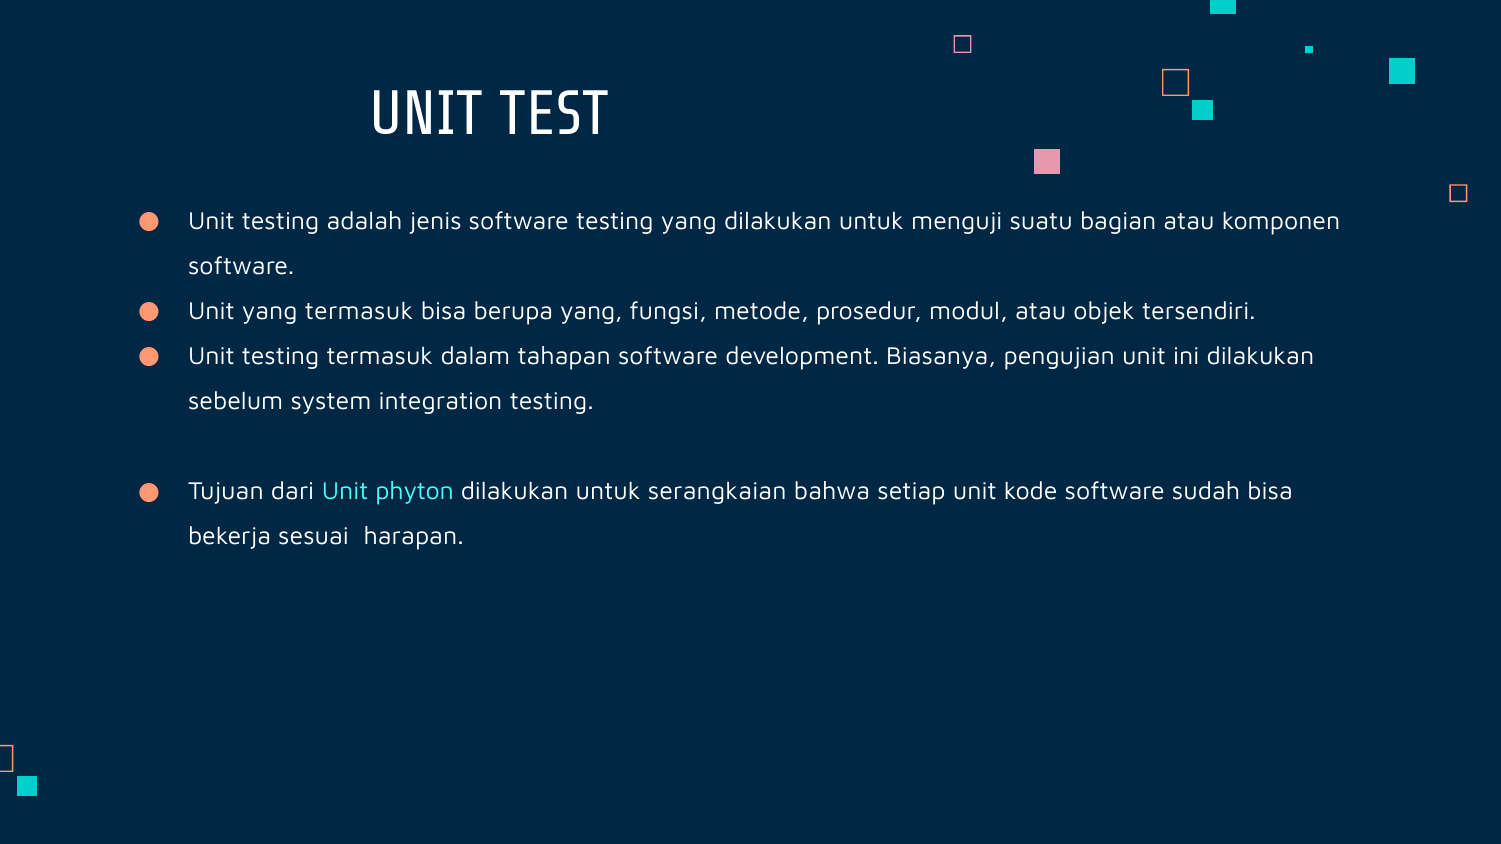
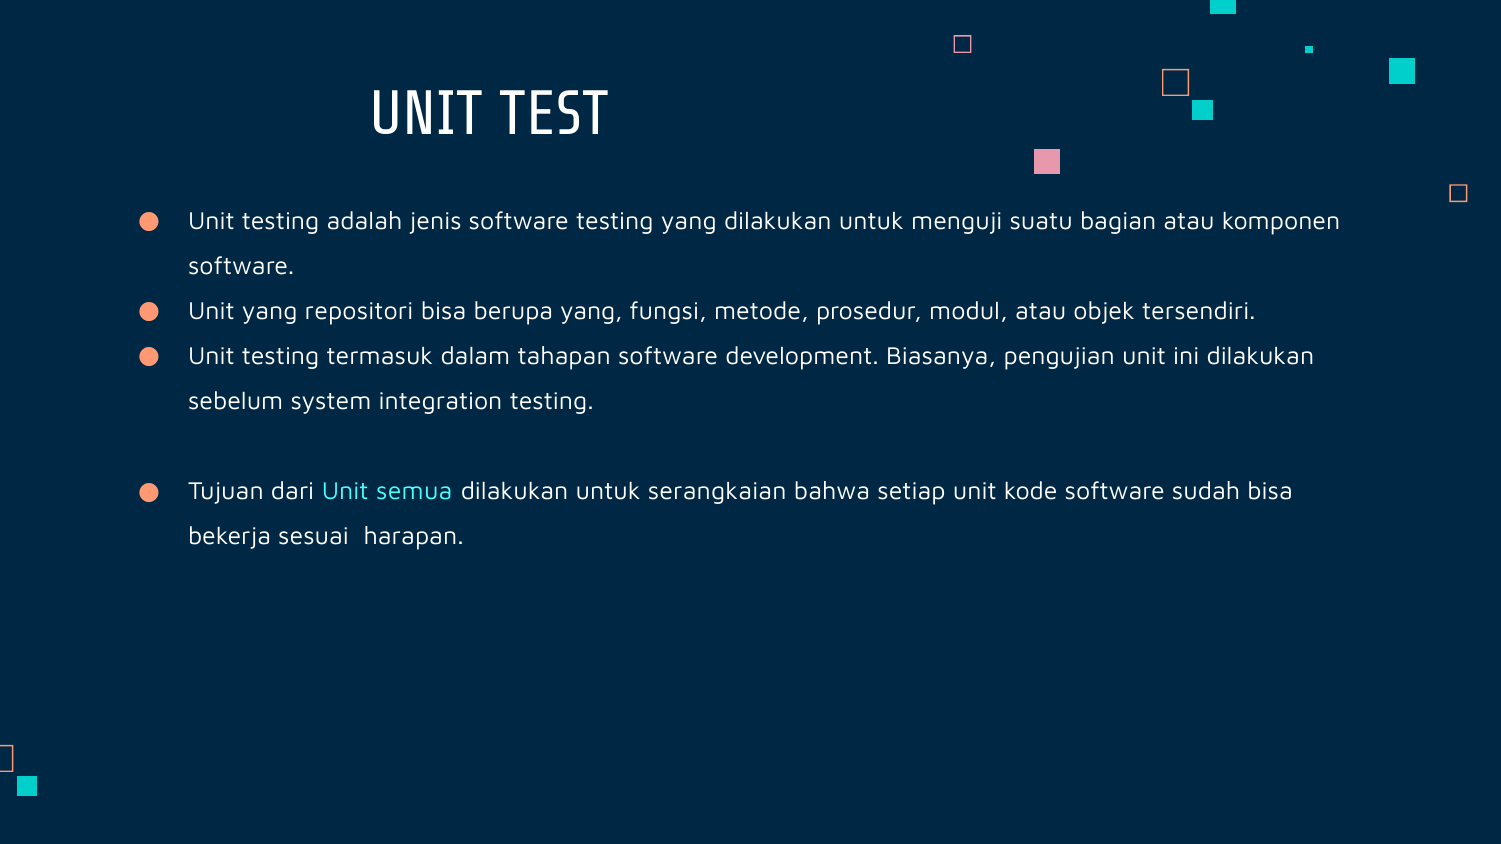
yang termasuk: termasuk -> repositori
phyton: phyton -> semua
